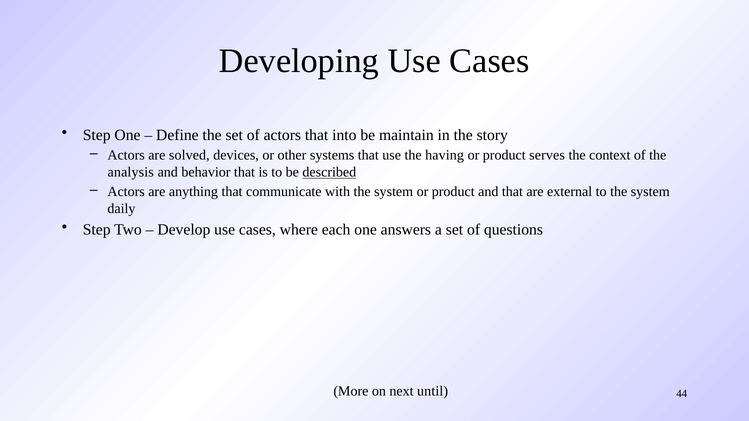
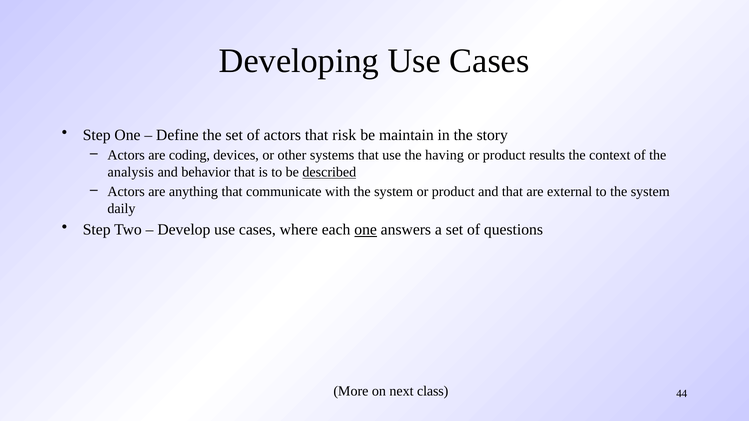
into: into -> risk
solved: solved -> coding
serves: serves -> results
one at (366, 230) underline: none -> present
until: until -> class
